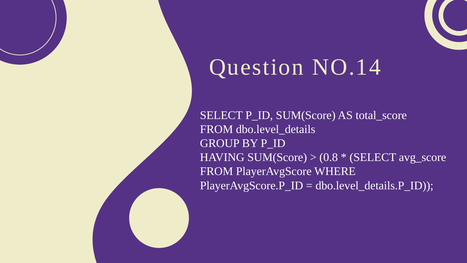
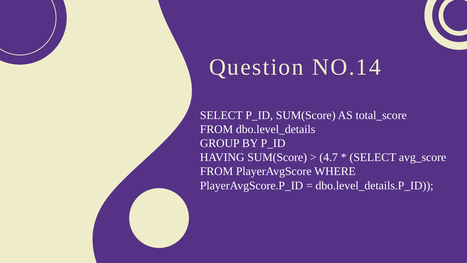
0.8: 0.8 -> 4.7
